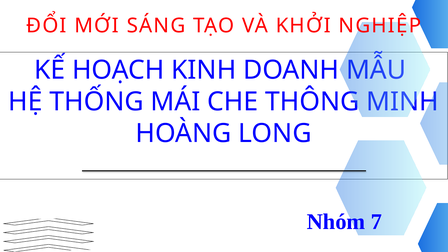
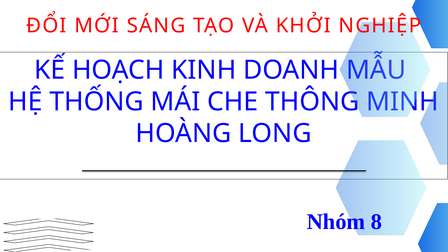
7: 7 -> 8
